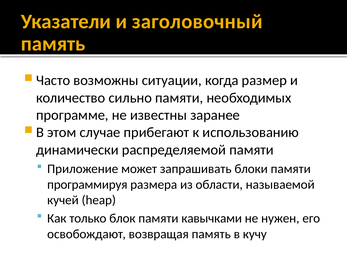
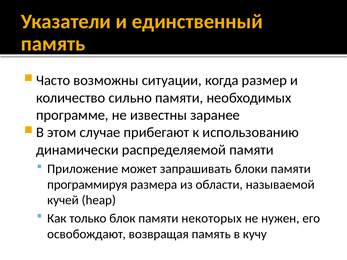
заголовочный: заголовочный -> единственный
кавычками: кавычками -> некоторых
